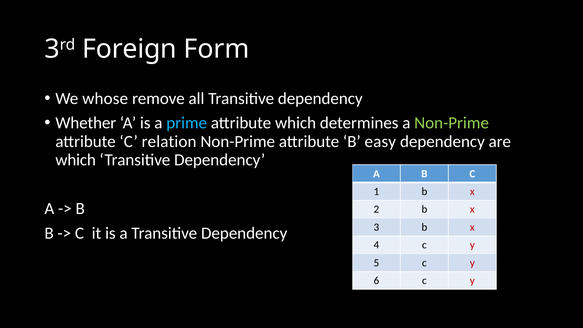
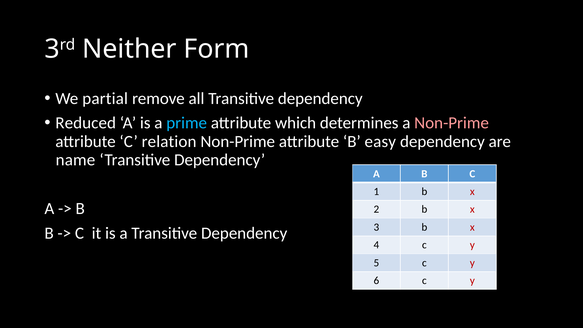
Foreign: Foreign -> Neither
whose: whose -> partial
Whether: Whether -> Reduced
Non-Prime at (452, 123) colour: light green -> pink
which at (76, 160): which -> name
